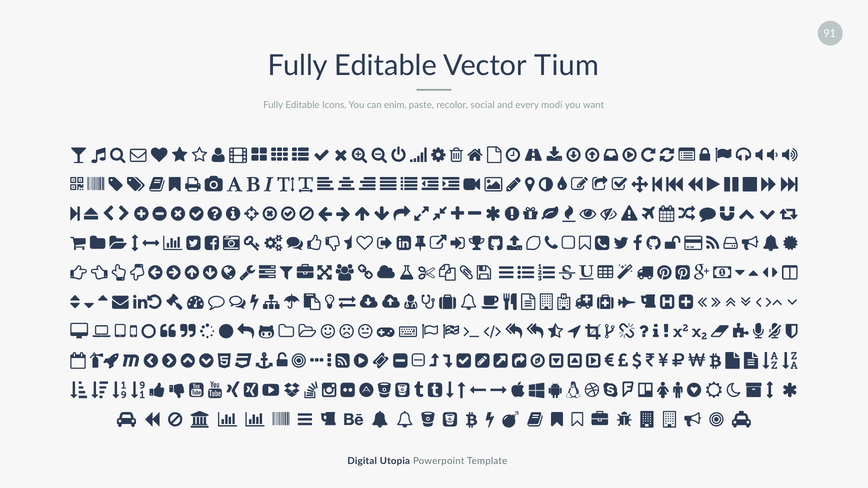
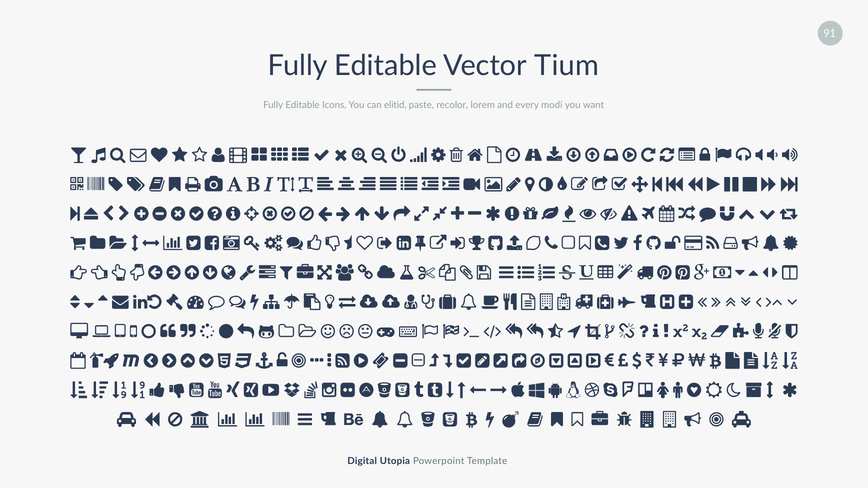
enim: enim -> elitid
social: social -> lorem
